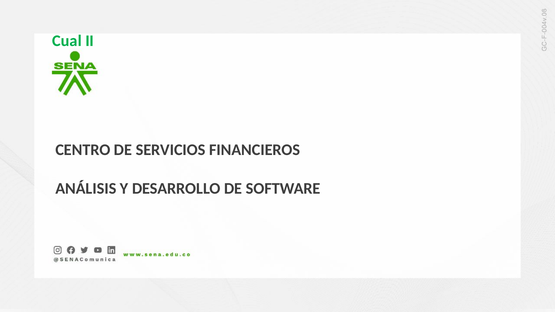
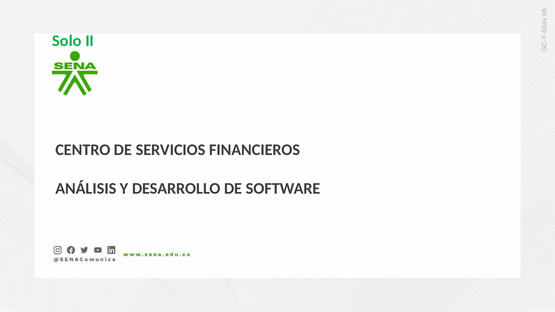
Cual: Cual -> Solo
